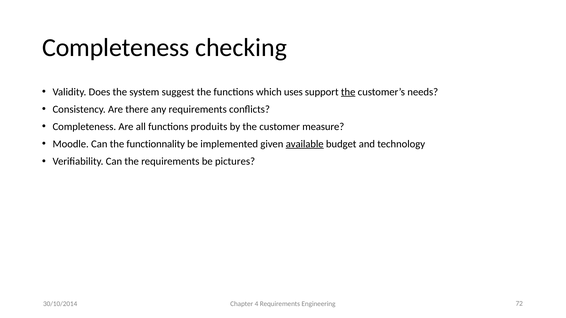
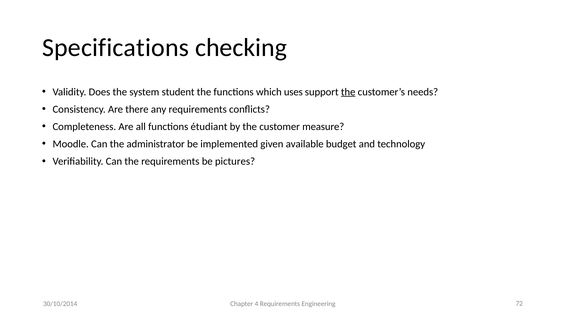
Completeness at (116, 48): Completeness -> Specifications
suggest: suggest -> student
produits: produits -> étudiant
functionnality: functionnality -> administrator
available underline: present -> none
